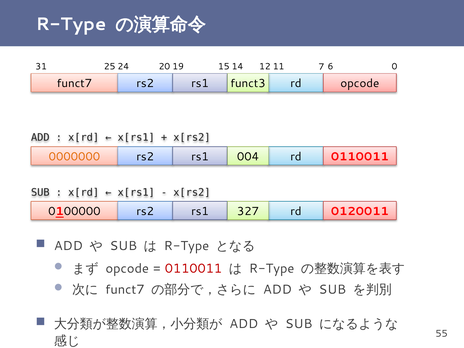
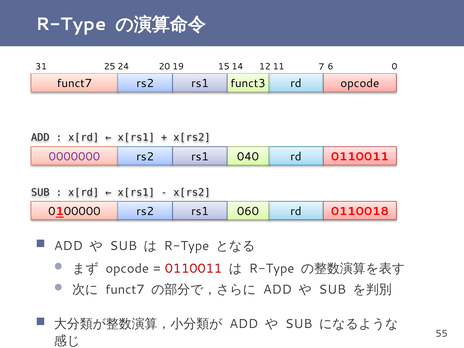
0000000 colour: orange -> purple
004: 004 -> 040
327: 327 -> 060
0120011: 0120011 -> 0110018
